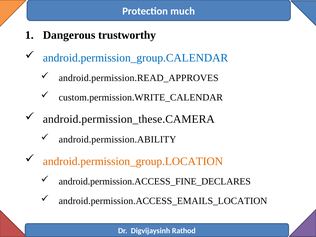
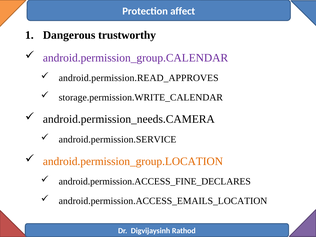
much: much -> affect
android.permission_group.CALENDAR colour: blue -> purple
custom.permission.WRITE_CALENDAR: custom.permission.WRITE_CALENDAR -> storage.permission.WRITE_CALENDAR
android.permission_these.CAMERA: android.permission_these.CAMERA -> android.permission_needs.CAMERA
android.permission.ABILITY: android.permission.ABILITY -> android.permission.SERVICE
